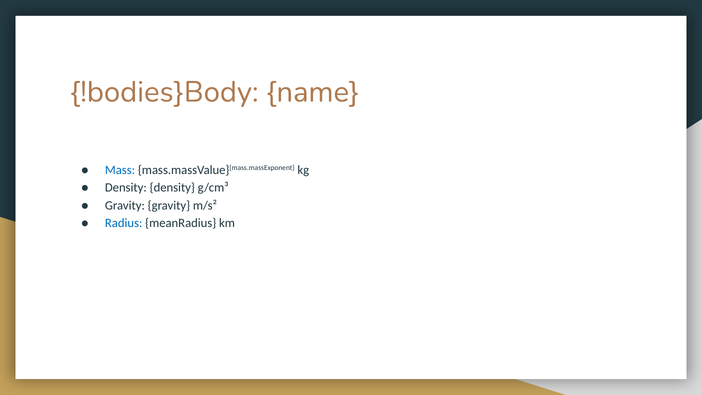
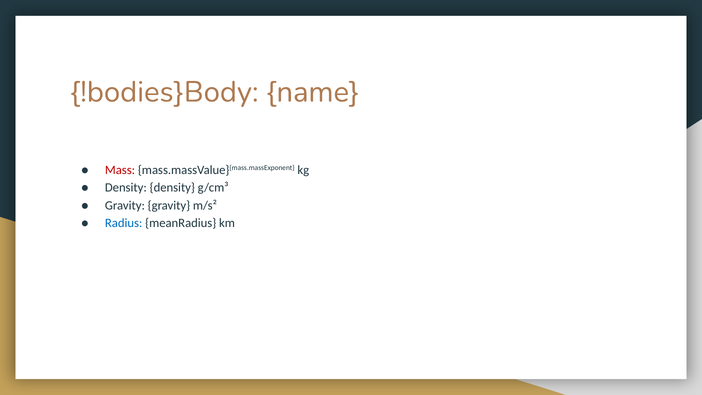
Mass colour: blue -> red
